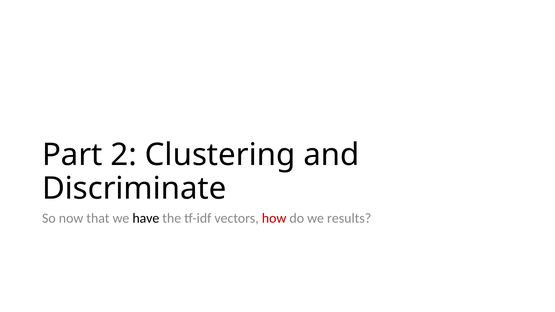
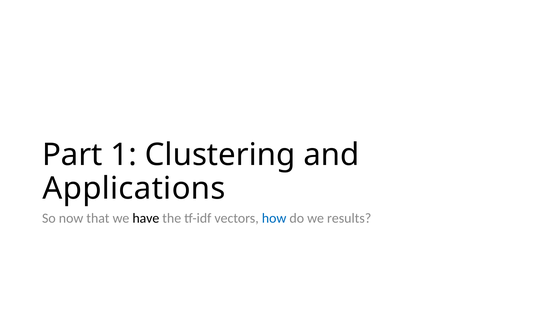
2: 2 -> 1
Discriminate: Discriminate -> Applications
how colour: red -> blue
